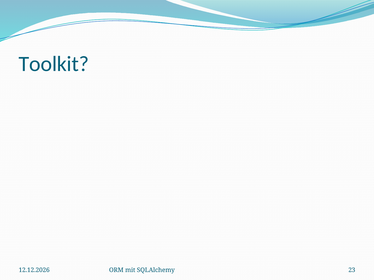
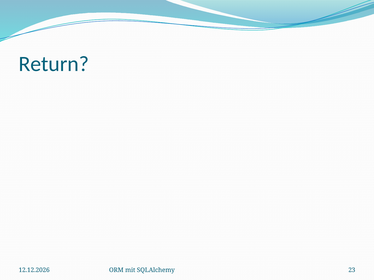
Toolkit: Toolkit -> Return
